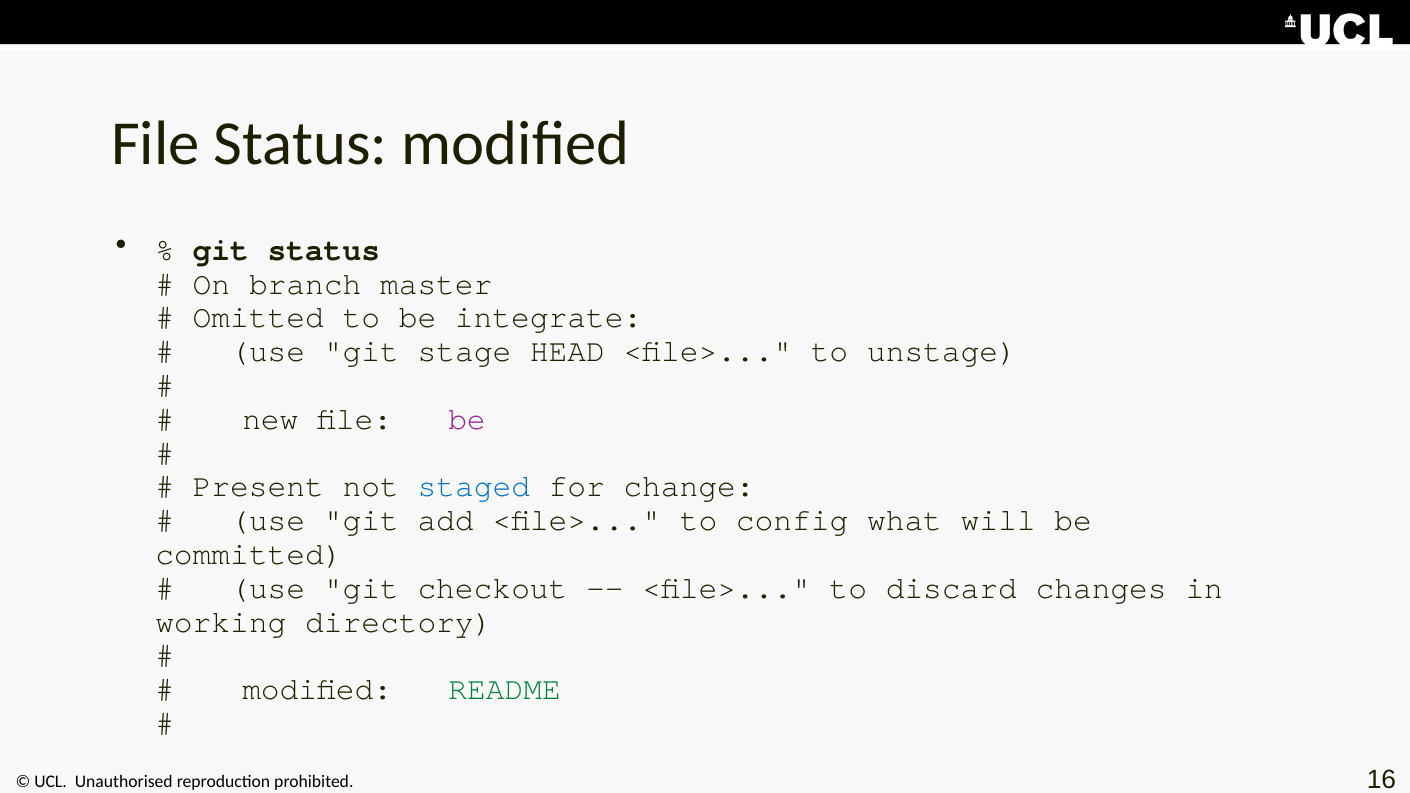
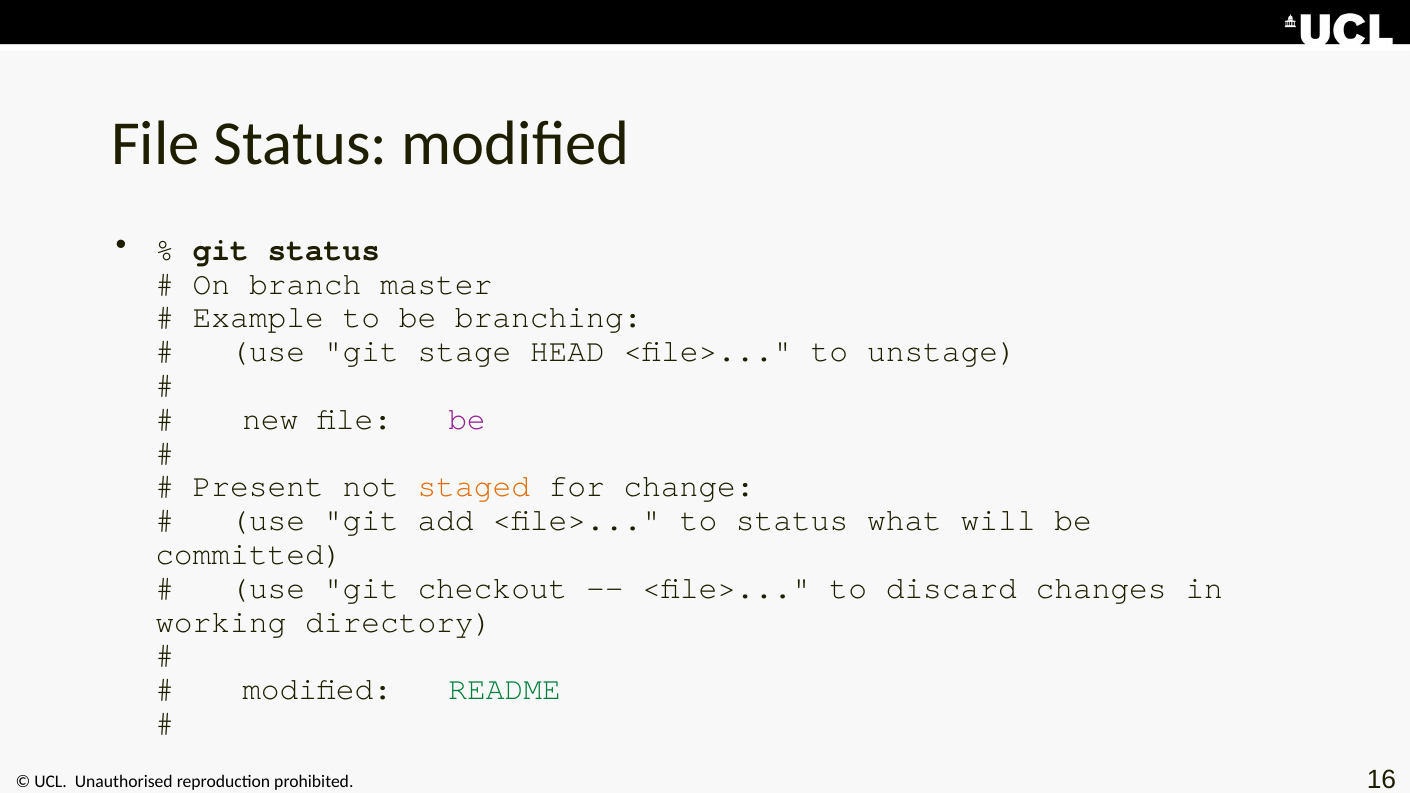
Omitted: Omitted -> Example
integrate: integrate -> branching
staged colour: blue -> orange
to config: config -> status
